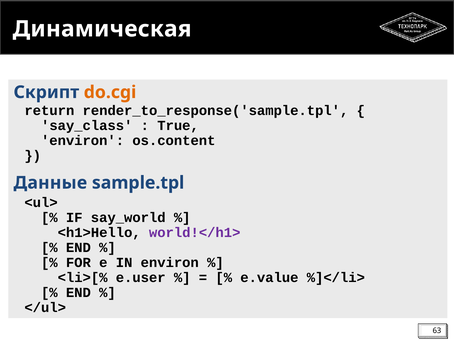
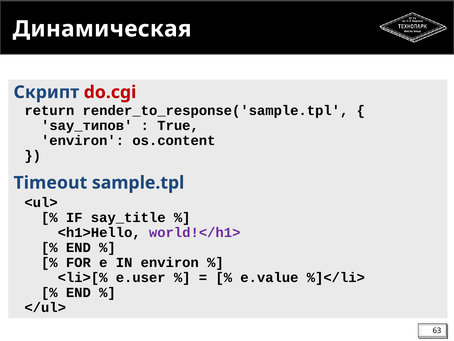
do.cgi colour: orange -> red
say_class: say_class -> say_типов
Данные: Данные -> Timeout
say_world: say_world -> say_title
